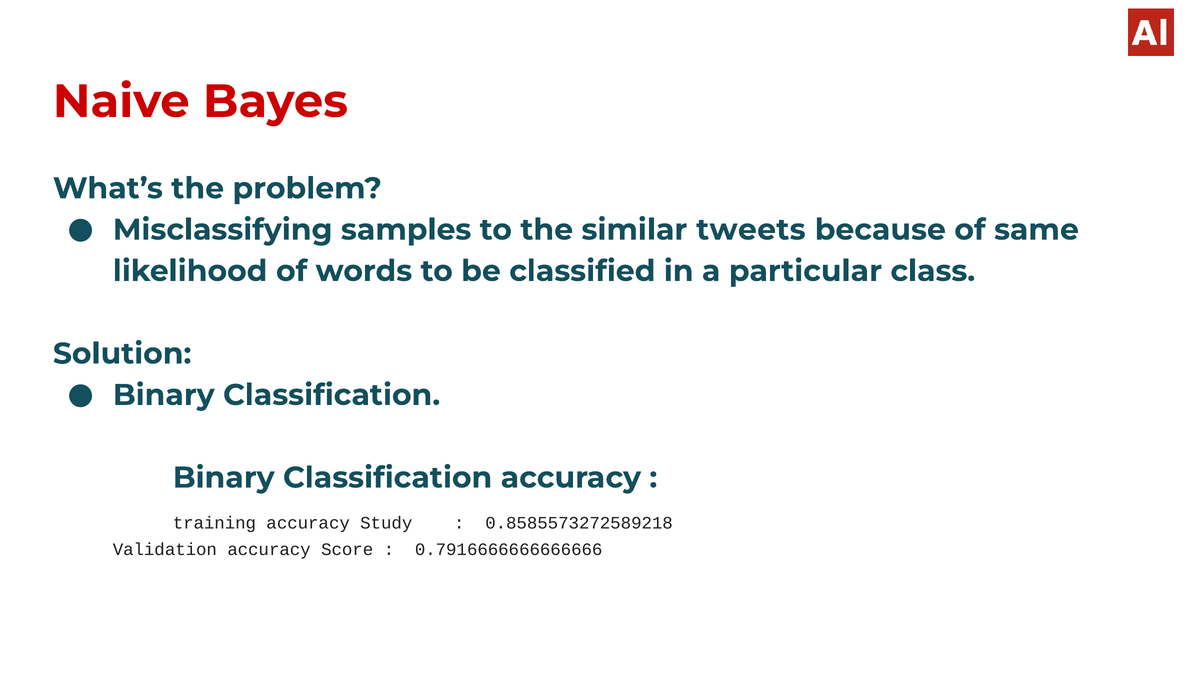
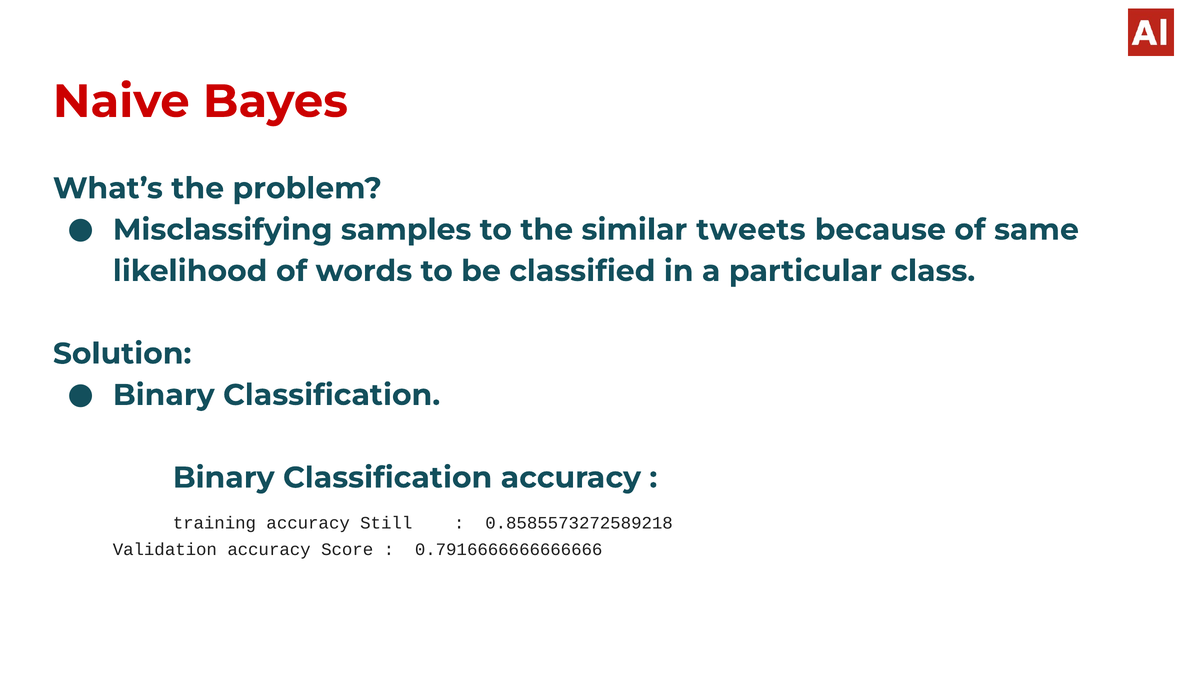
Study: Study -> Still
